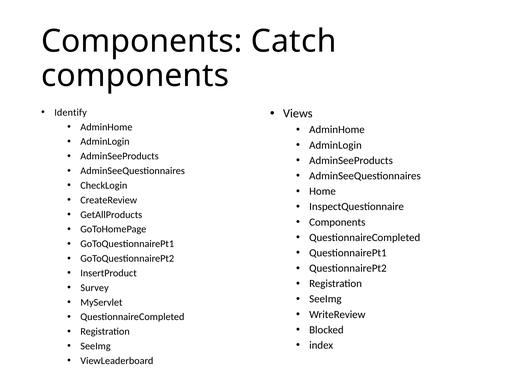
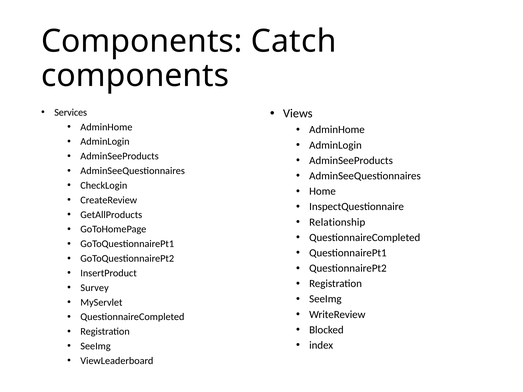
Identify: Identify -> Services
Components at (337, 222): Components -> Relationship
